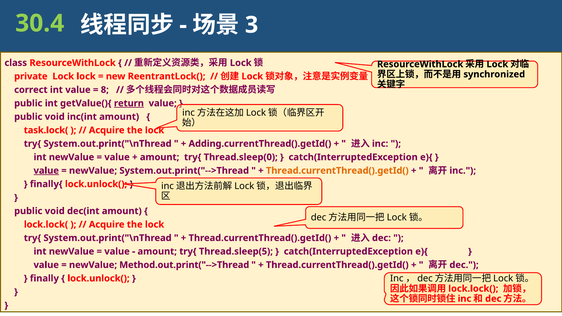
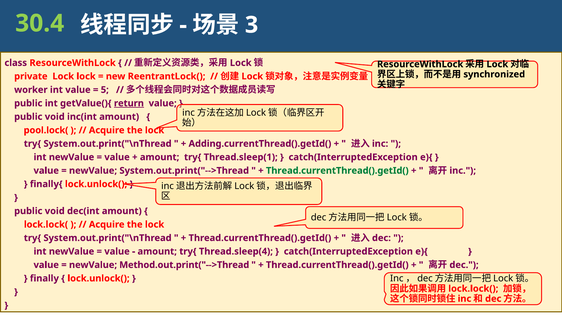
correct: correct -> worker
8: 8 -> 5
task.lock(: task.lock( -> pool.lock(
Thread.sleep(0: Thread.sleep(0 -> Thread.sleep(1
value at (46, 171) underline: present -> none
Thread.currentThread().getId( at (337, 171) colour: orange -> green
Thread.sleep(5: Thread.sleep(5 -> Thread.sleep(4
